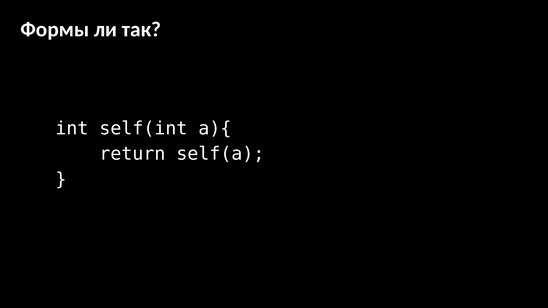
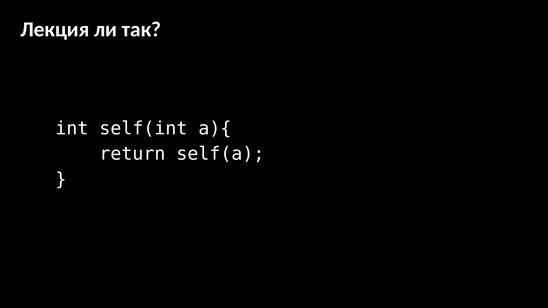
Формы: Формы -> Лекция
